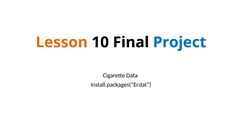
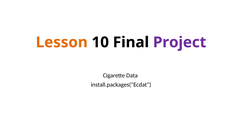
Project colour: blue -> purple
